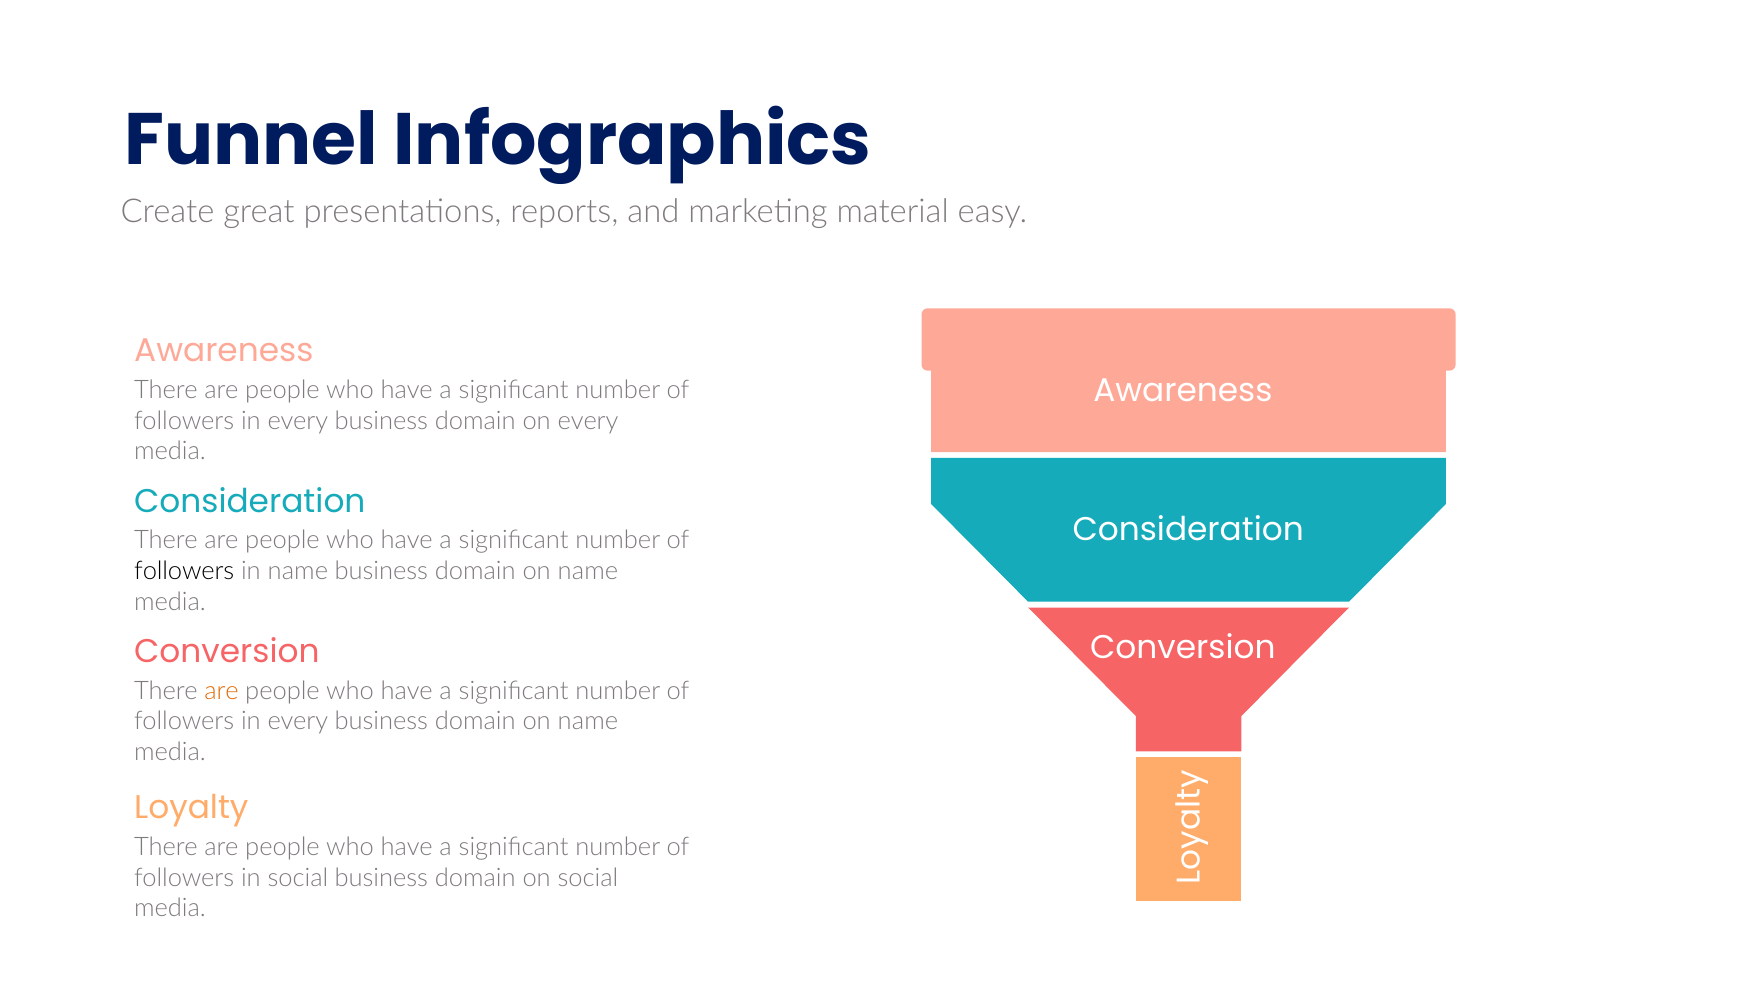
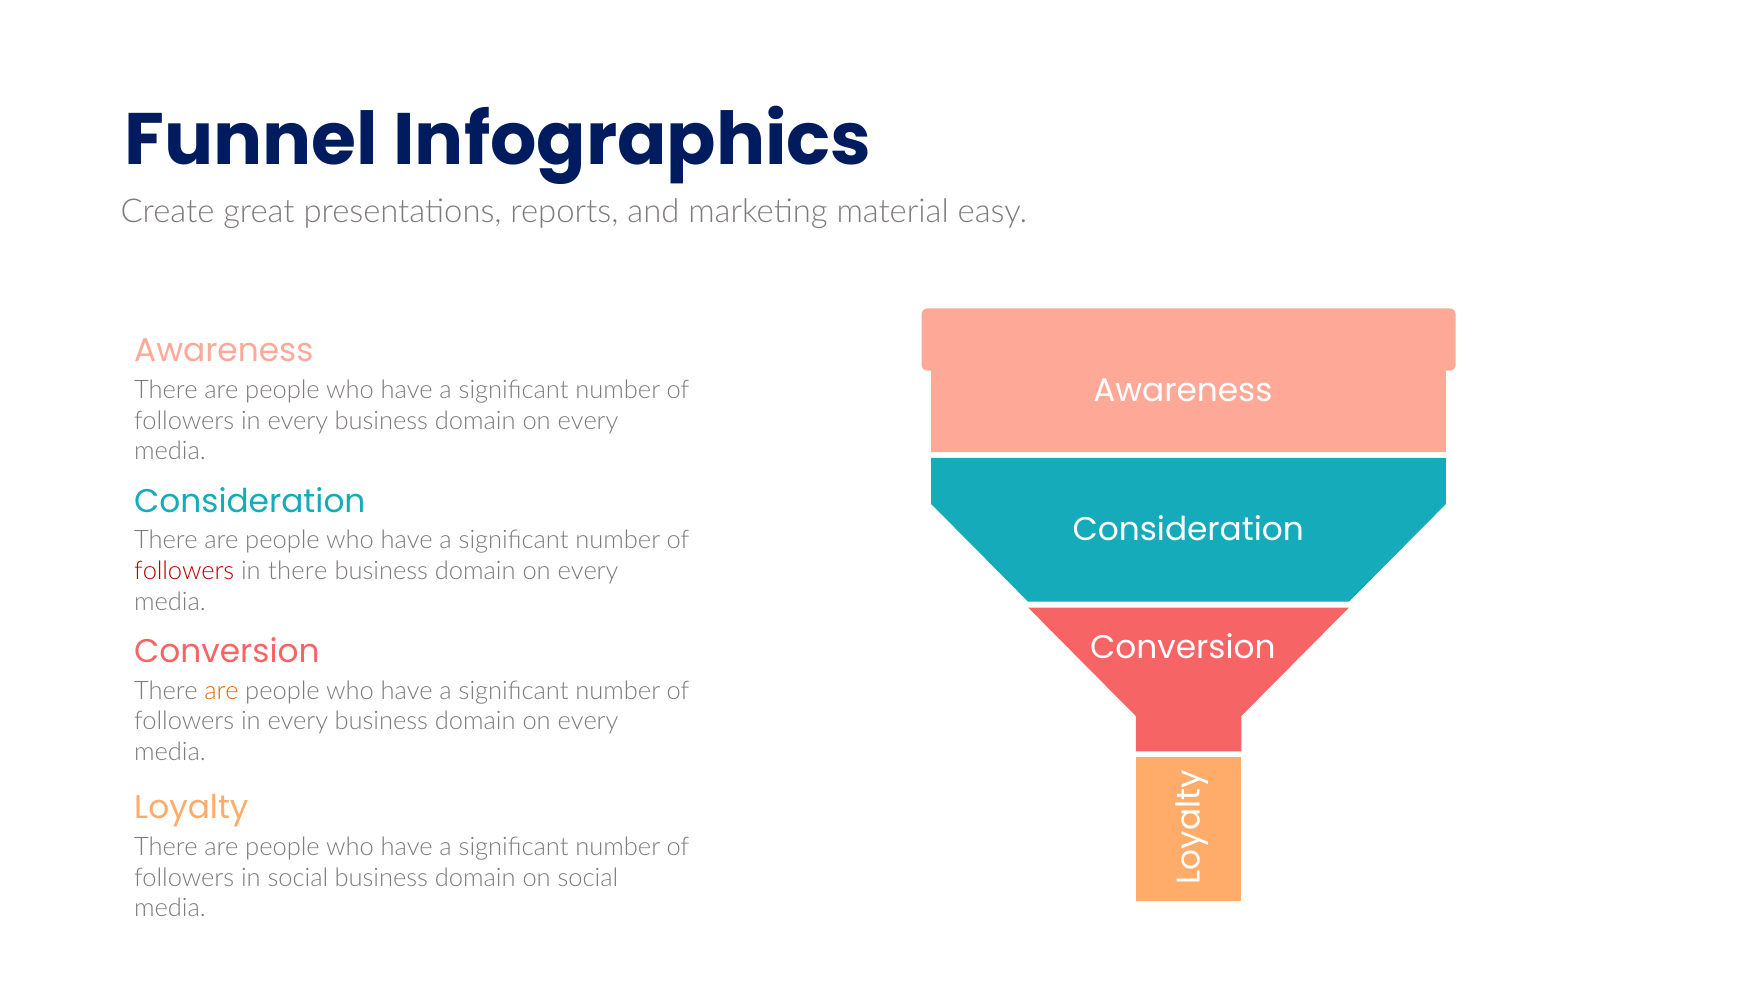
followers at (184, 571) colour: black -> red
in name: name -> there
name at (588, 571): name -> every
name at (588, 722): name -> every
